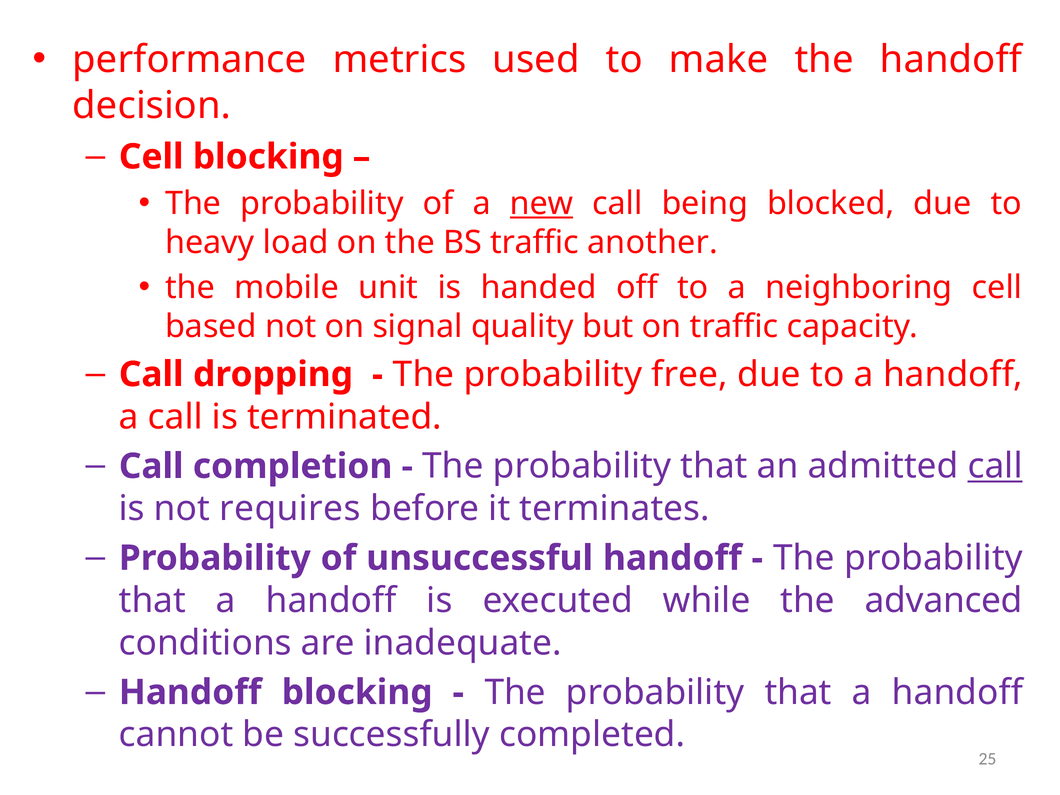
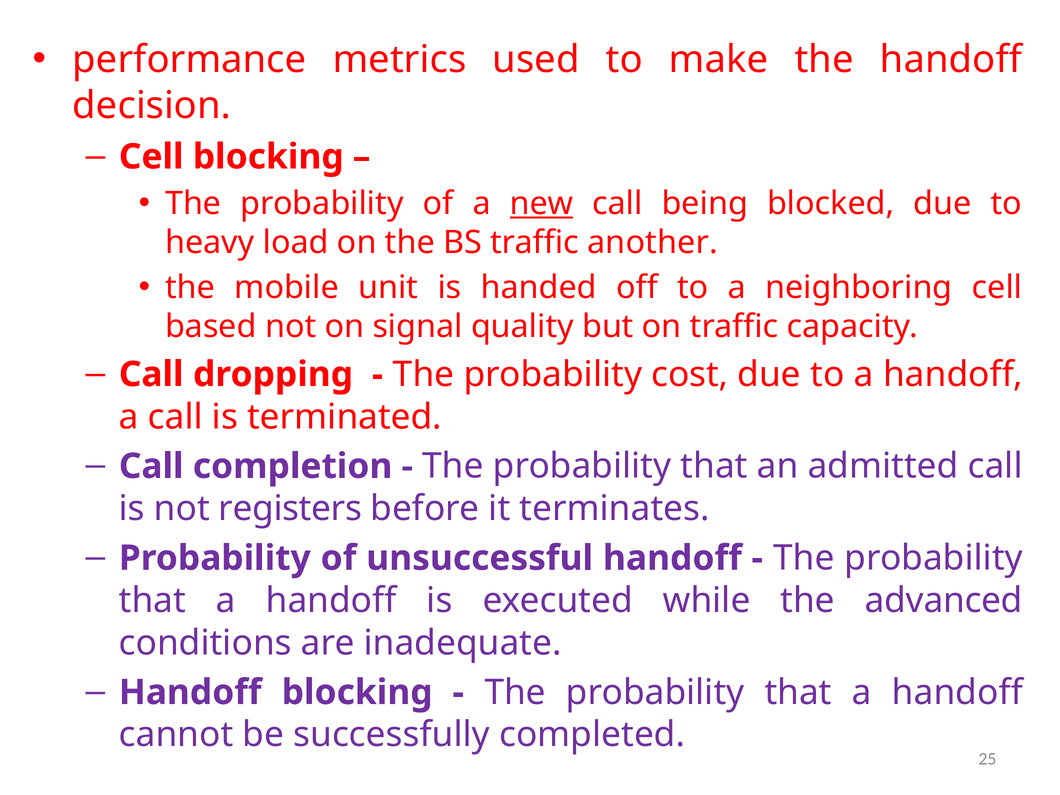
free: free -> cost
call at (995, 466) underline: present -> none
requires: requires -> registers
